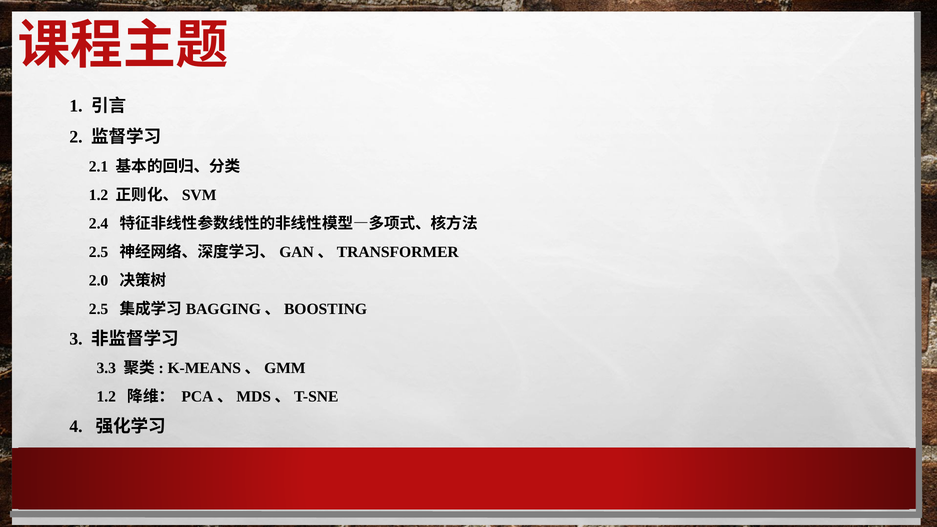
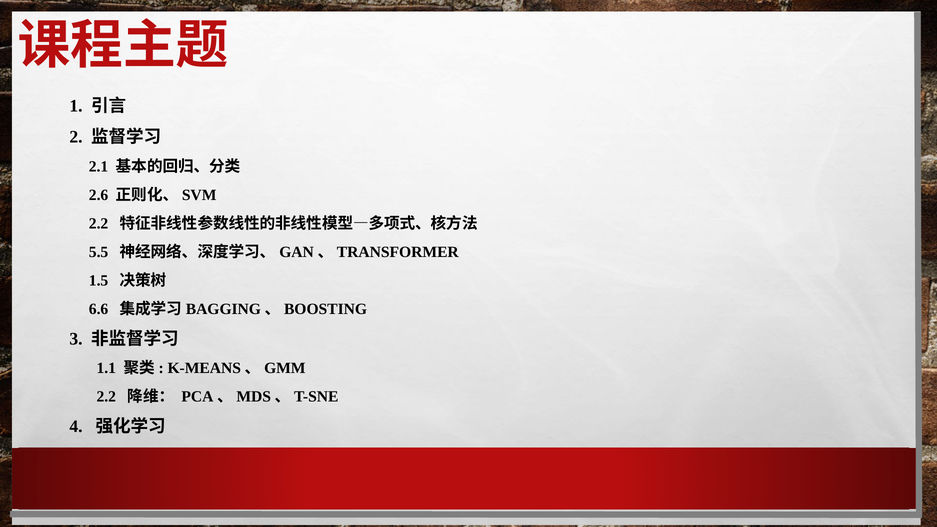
1.2 at (99, 195): 1.2 -> 2.6
2.4 at (99, 224): 2.4 -> 2.2
2.5 at (99, 252): 2.5 -> 5.5
2.0: 2.0 -> 1.5
2.5 at (99, 309): 2.5 -> 6.6
3.3: 3.3 -> 1.1
1.2 at (106, 397): 1.2 -> 2.2
